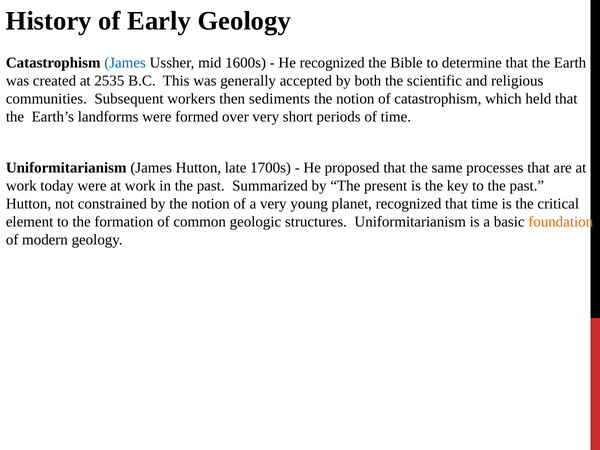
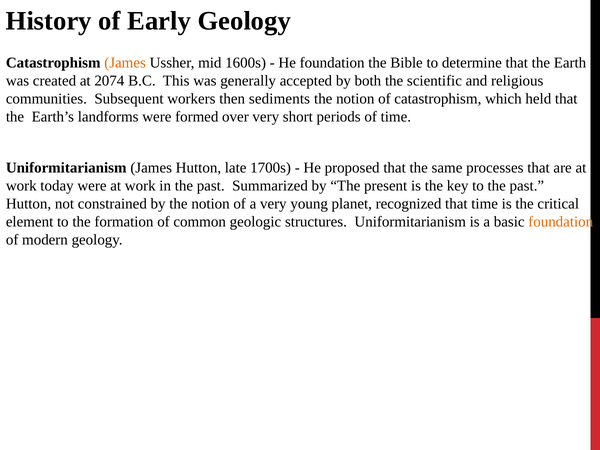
James at (125, 63) colour: blue -> orange
He recognized: recognized -> foundation
2535: 2535 -> 2074
